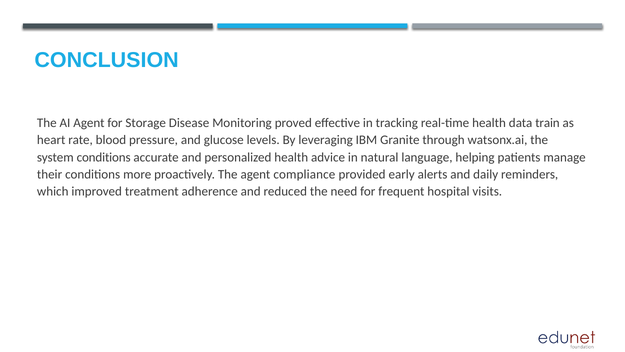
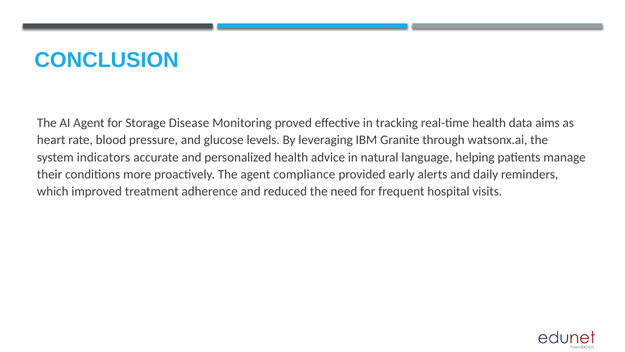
train: train -> aims
system conditions: conditions -> indicators
